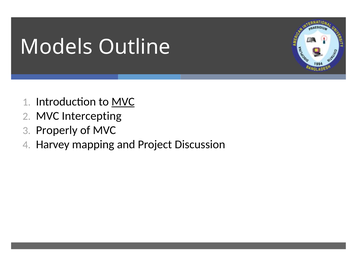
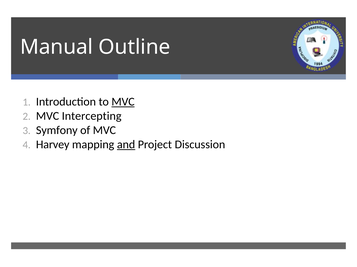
Models: Models -> Manual
Properly: Properly -> Symfony
and underline: none -> present
